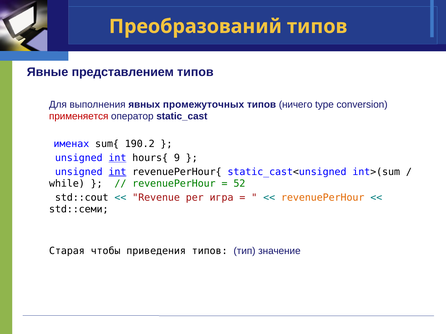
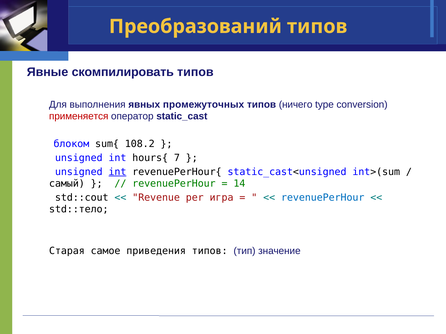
представлением: представлением -> скомпилировать
именах: именах -> блоком
190.2: 190.2 -> 108.2
int at (117, 158) underline: present -> none
9: 9 -> 7
while: while -> самый
52: 52 -> 14
revenuePerHour at (323, 198) colour: orange -> blue
std::семи: std::семи -> std::тело
чтобы: чтобы -> самое
